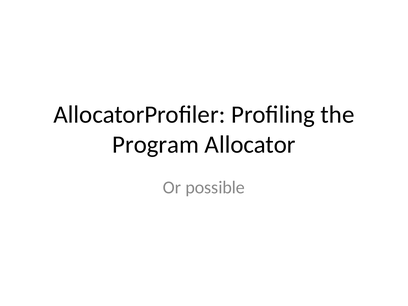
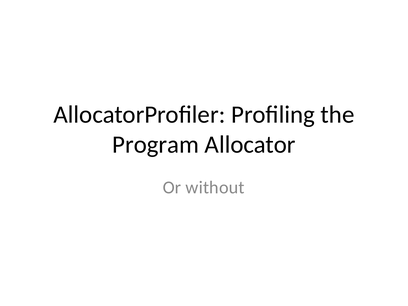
possible: possible -> without
